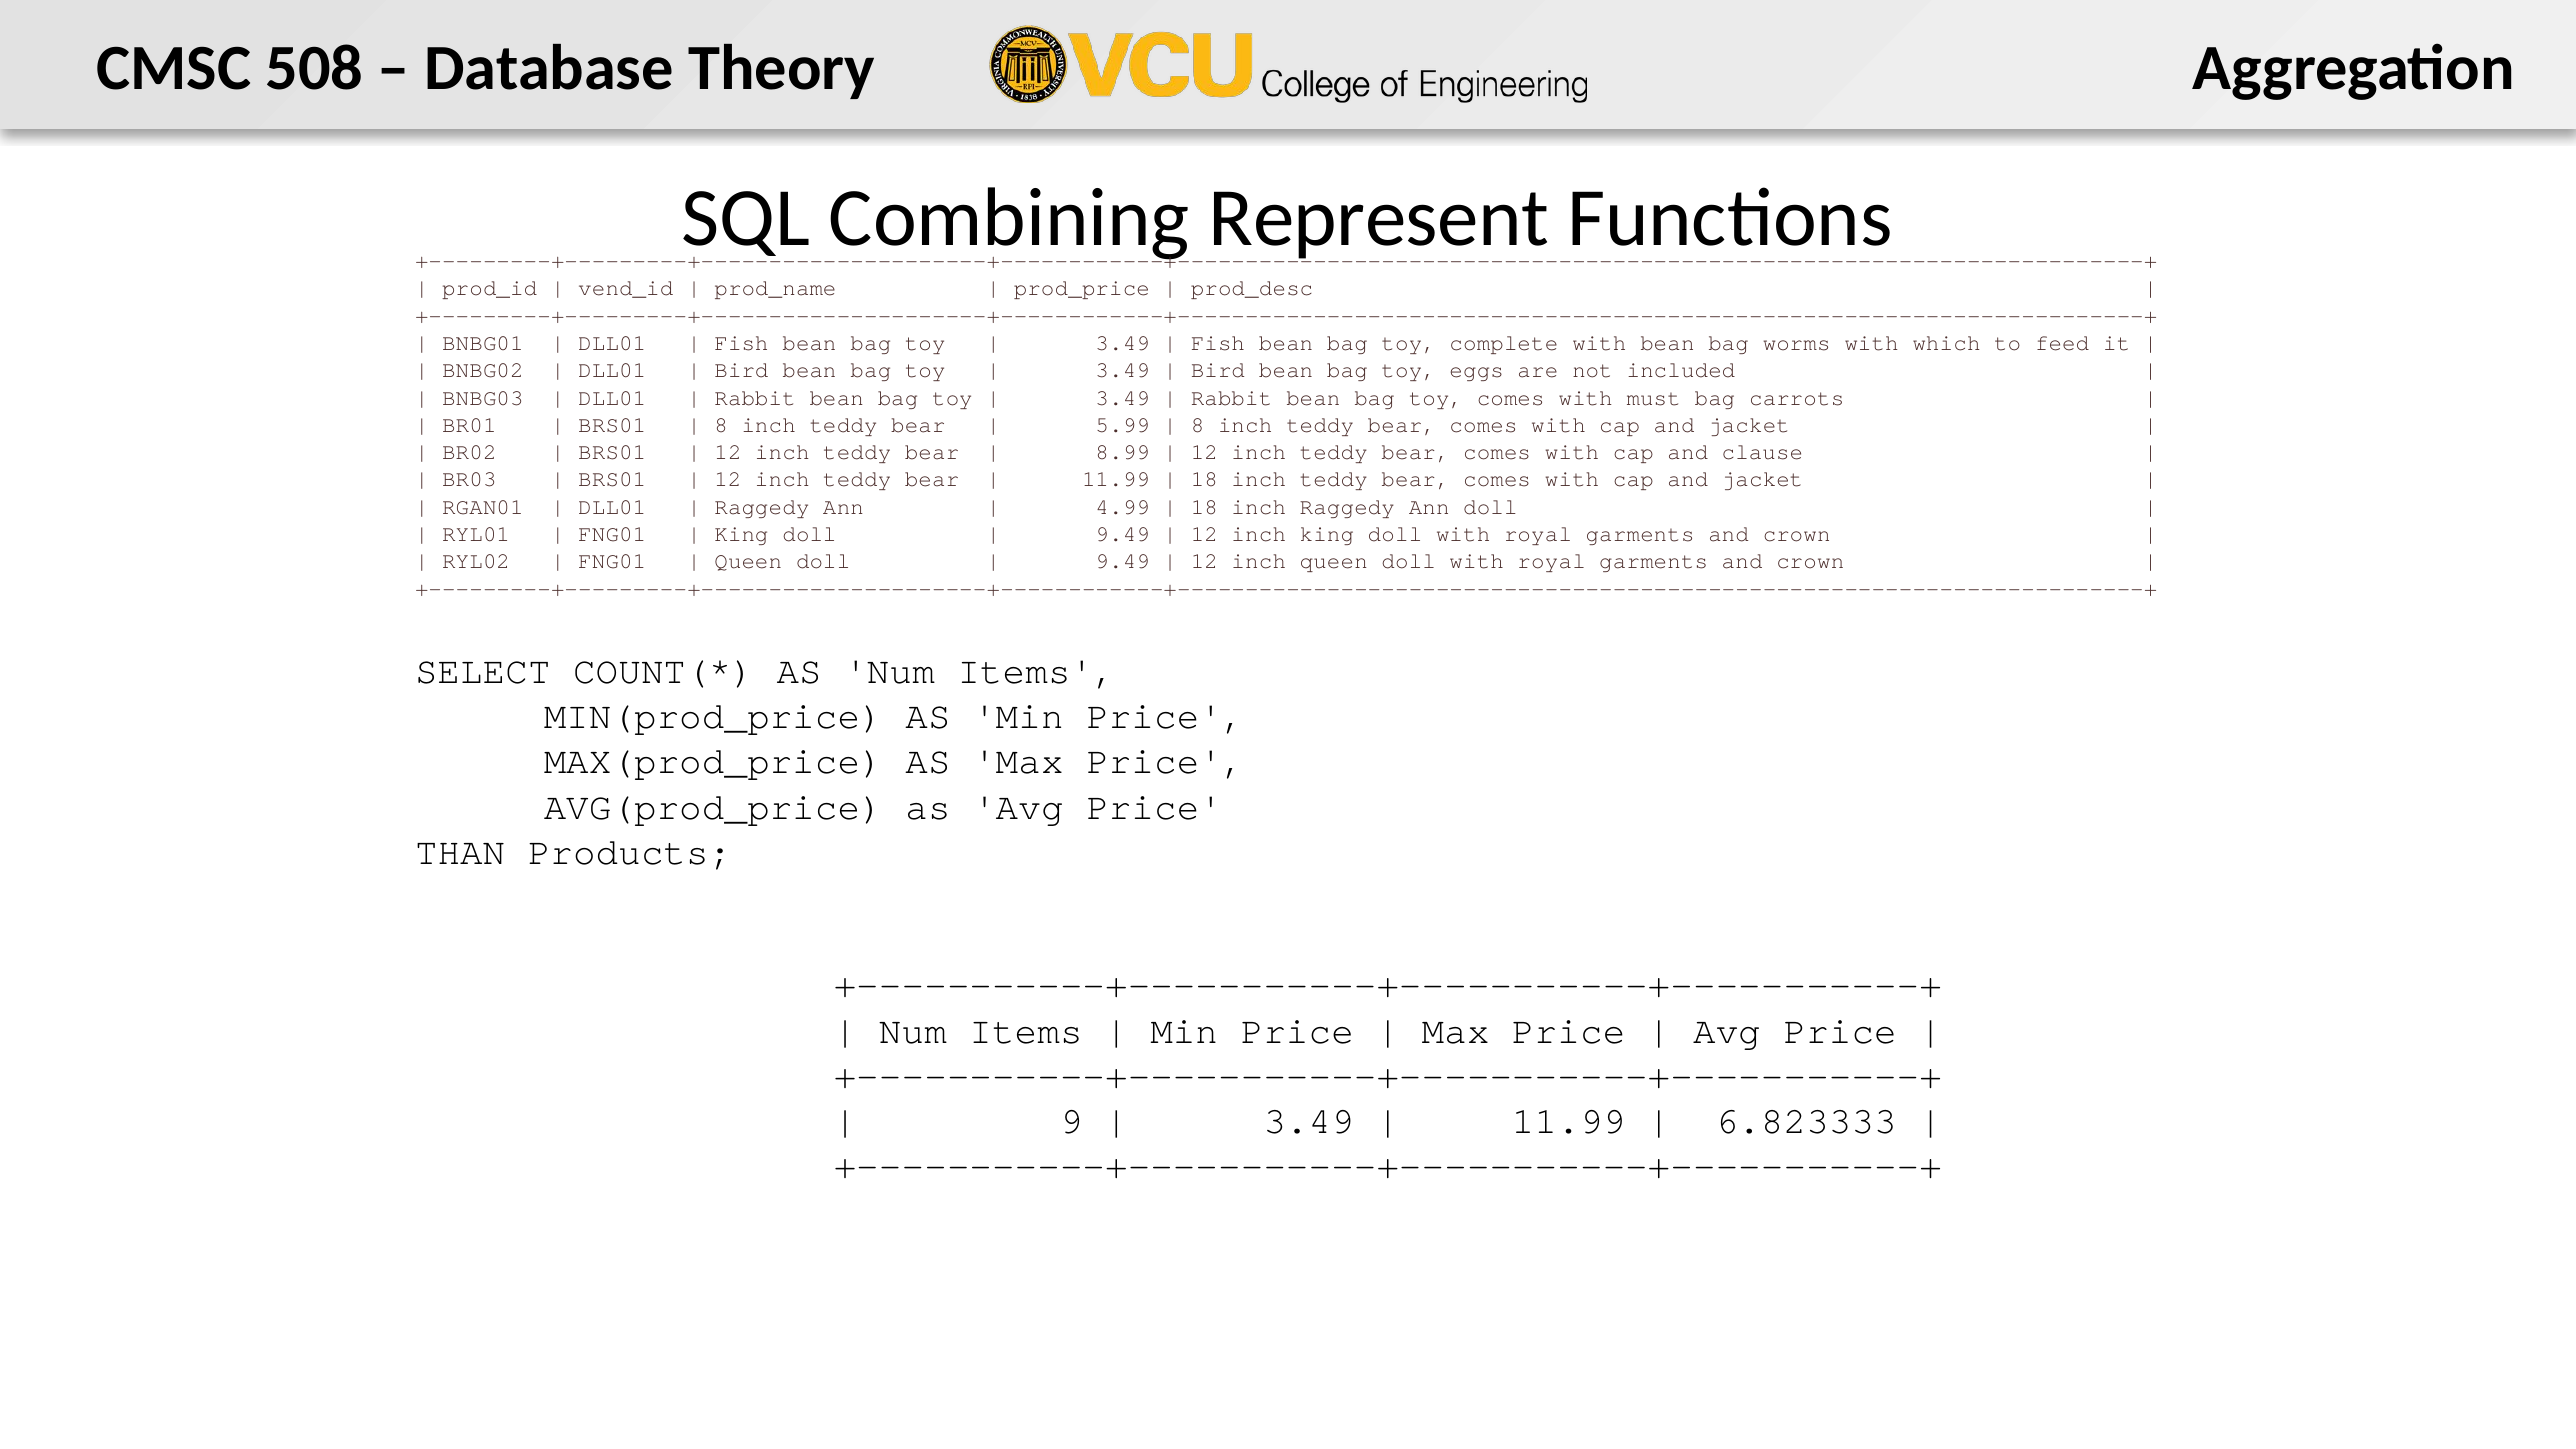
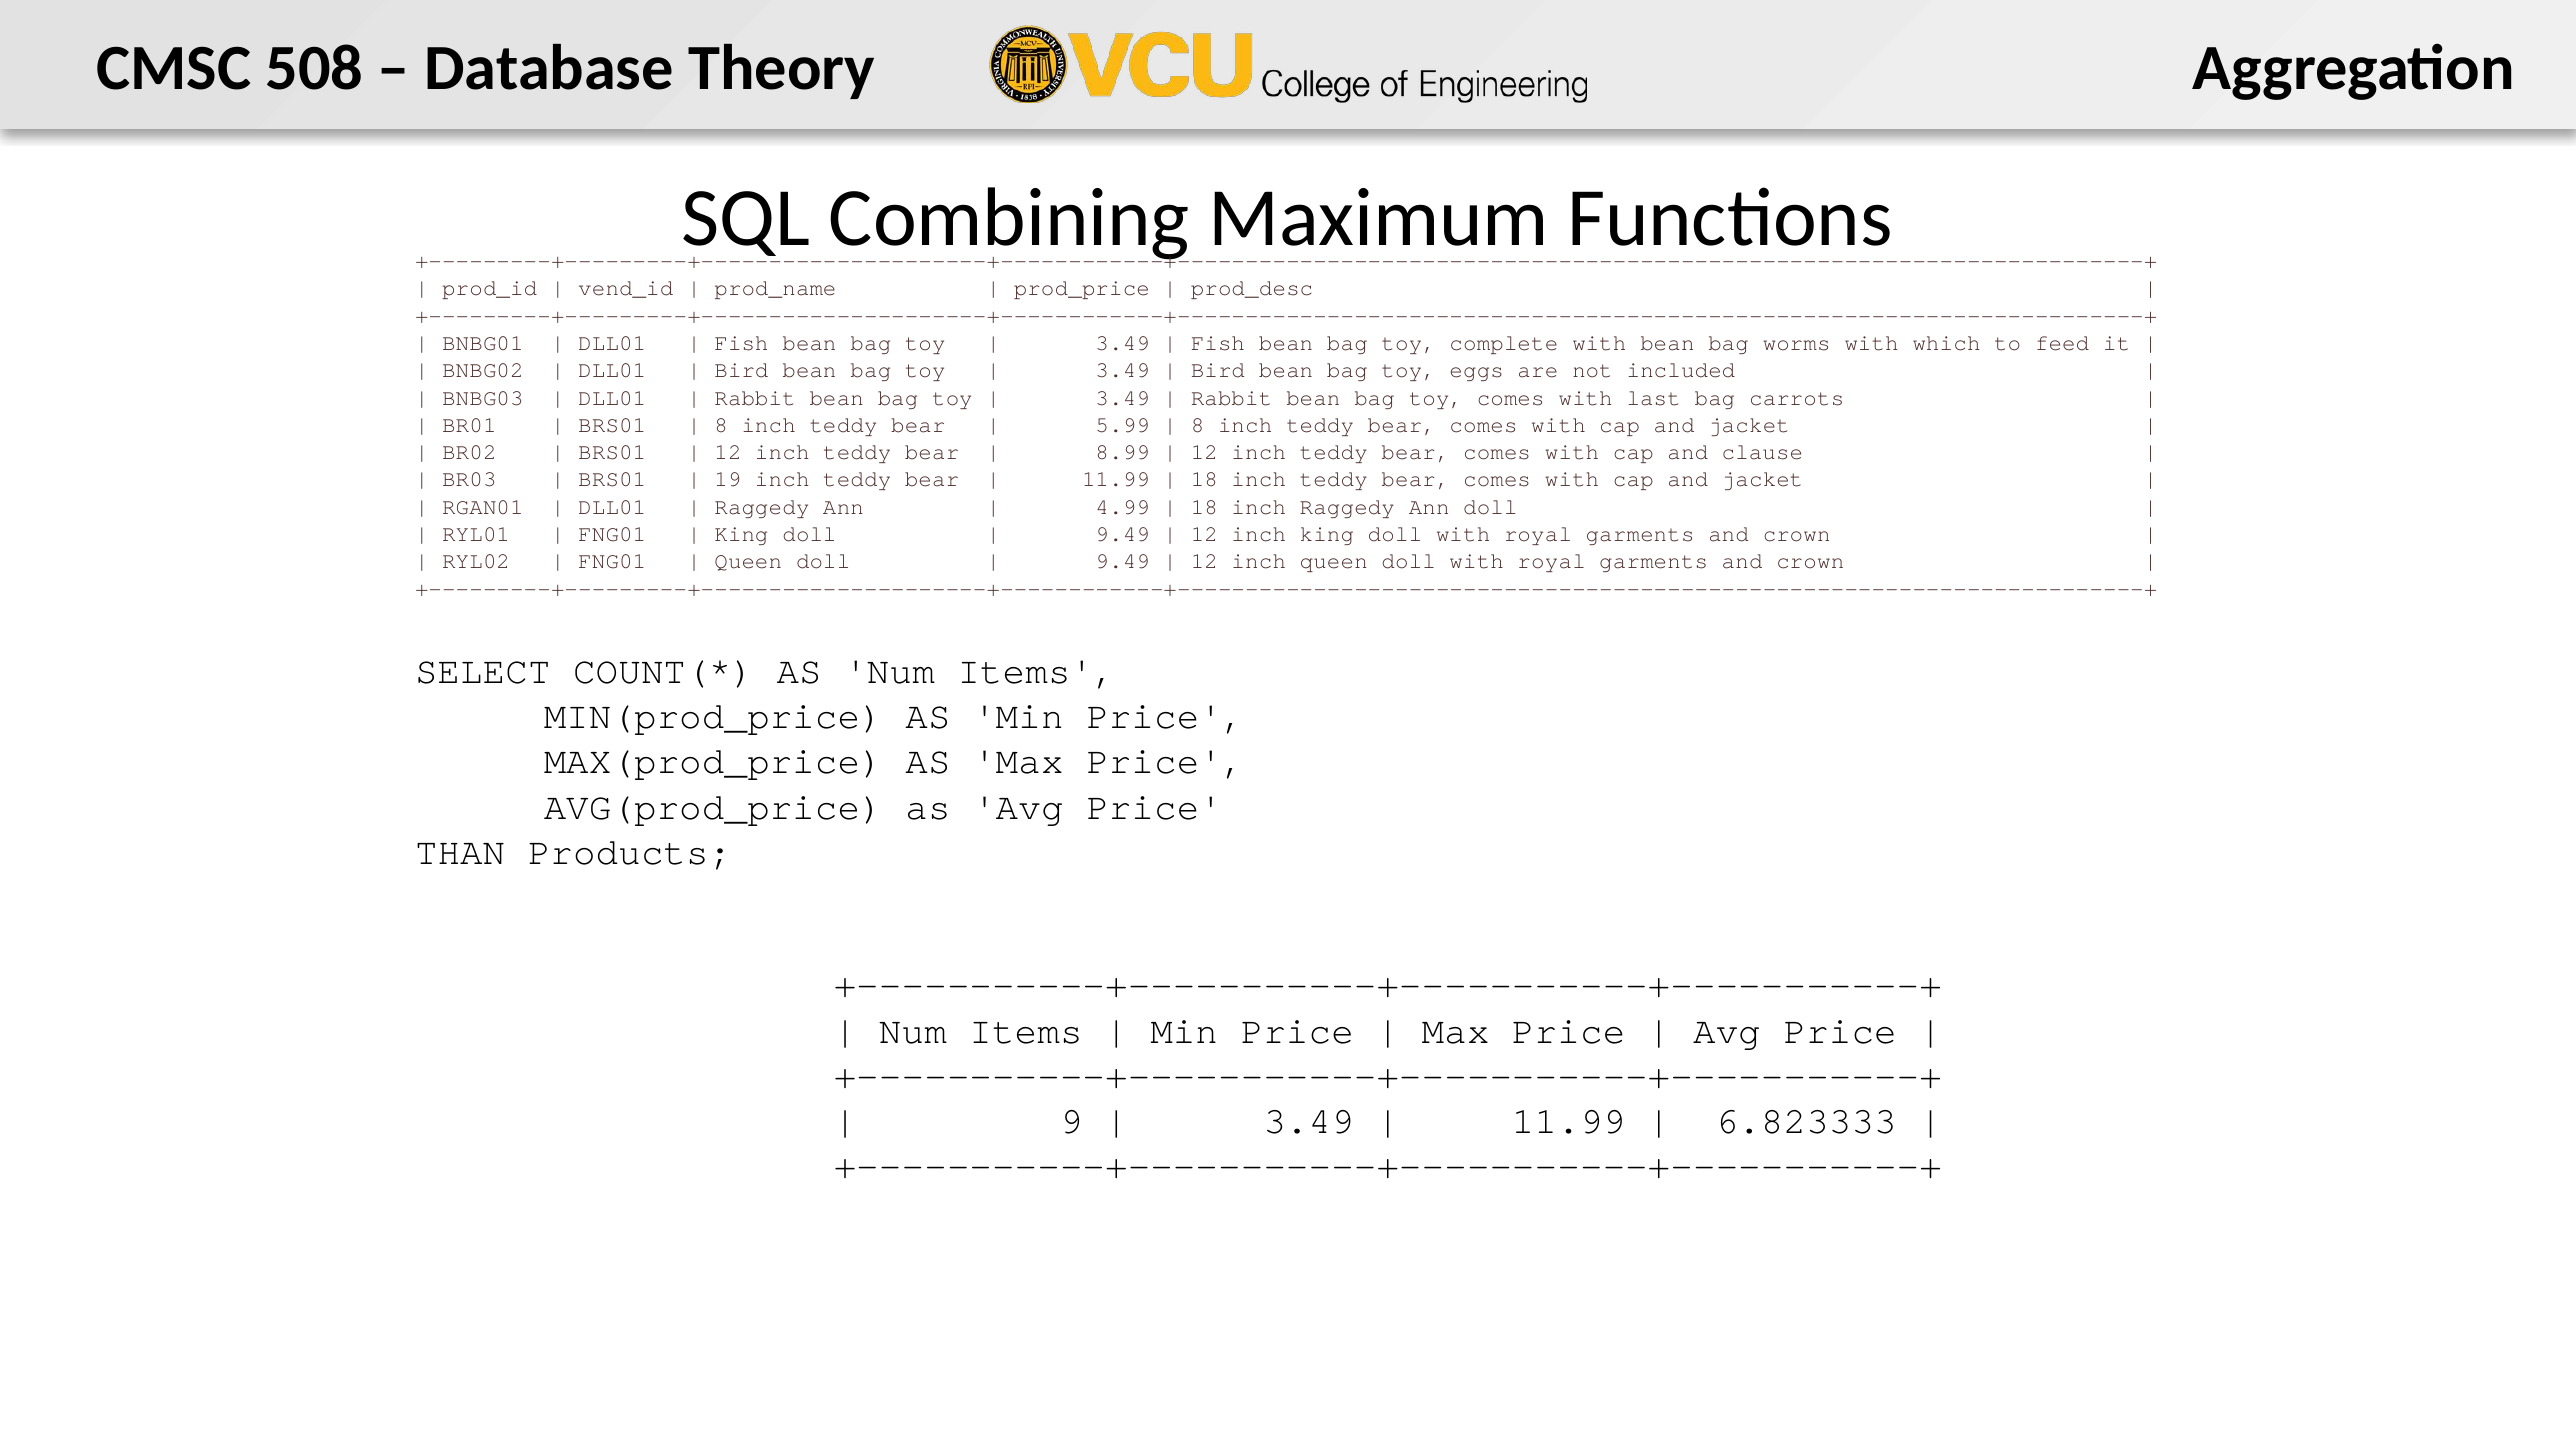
Represent: Represent -> Maximum
must: must -> last
12 at (728, 479): 12 -> 19
